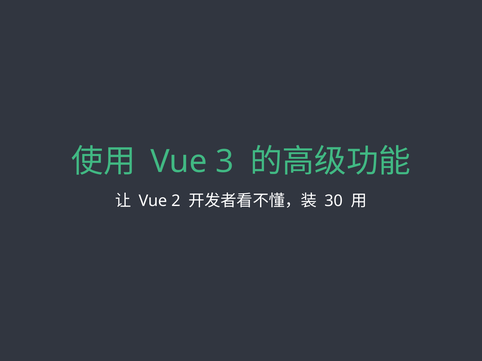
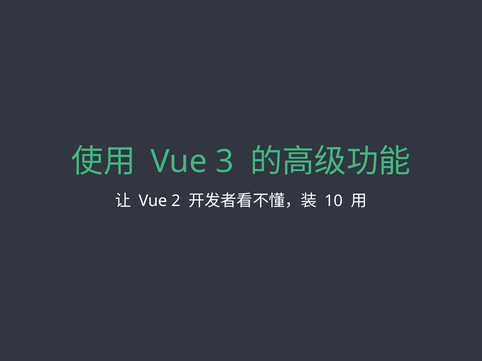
30: 30 -> 10
